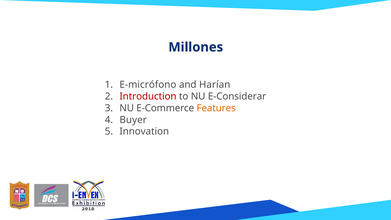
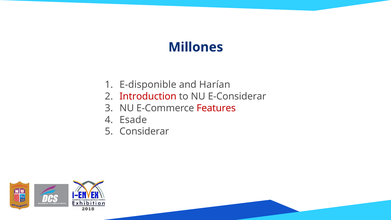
E-micrófono: E-micrófono -> E-disponible
Features colour: orange -> red
Buyer: Buyer -> Esade
Innovation: Innovation -> Considerar
